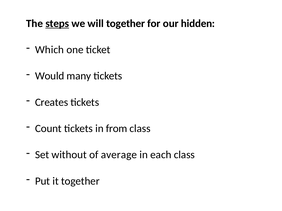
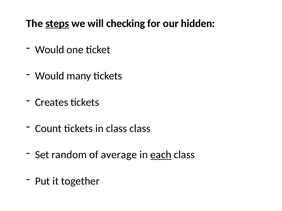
will together: together -> checking
Which at (49, 50): Which -> Would
in from: from -> class
without: without -> random
each underline: none -> present
